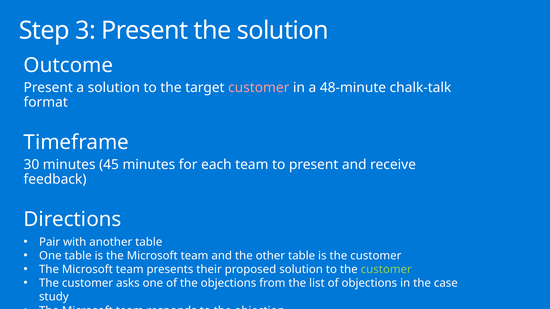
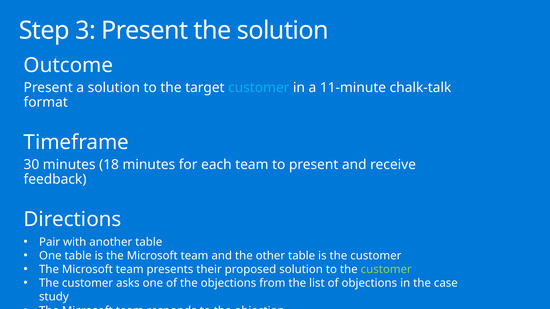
customer at (259, 88) colour: pink -> light blue
48-minute: 48-minute -> 11-minute
45: 45 -> 18
